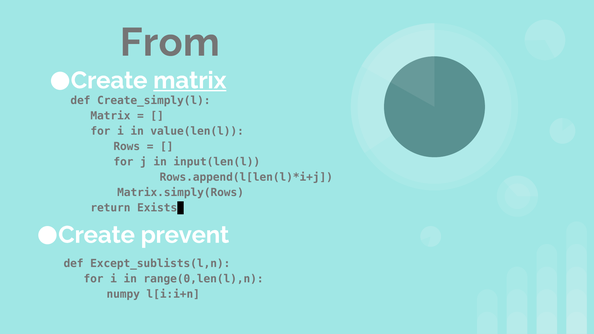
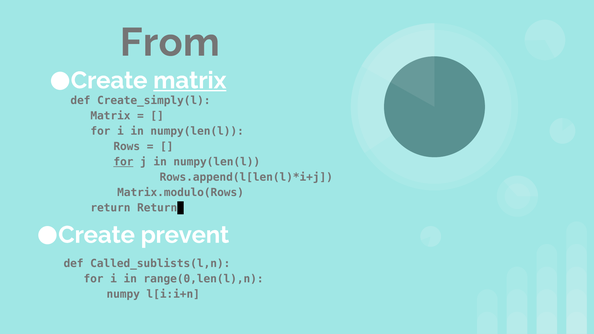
i in value(len(l: value(len(l -> numpy(len(l
for at (123, 162) underline: none -> present
j in input(len(l: input(len(l -> numpy(len(l
Matrix.simply(Rows: Matrix.simply(Rows -> Matrix.modulo(Rows
return Exists: Exists -> Return
Except_sublists(l,n: Except_sublists(l,n -> Called_sublists(l,n
